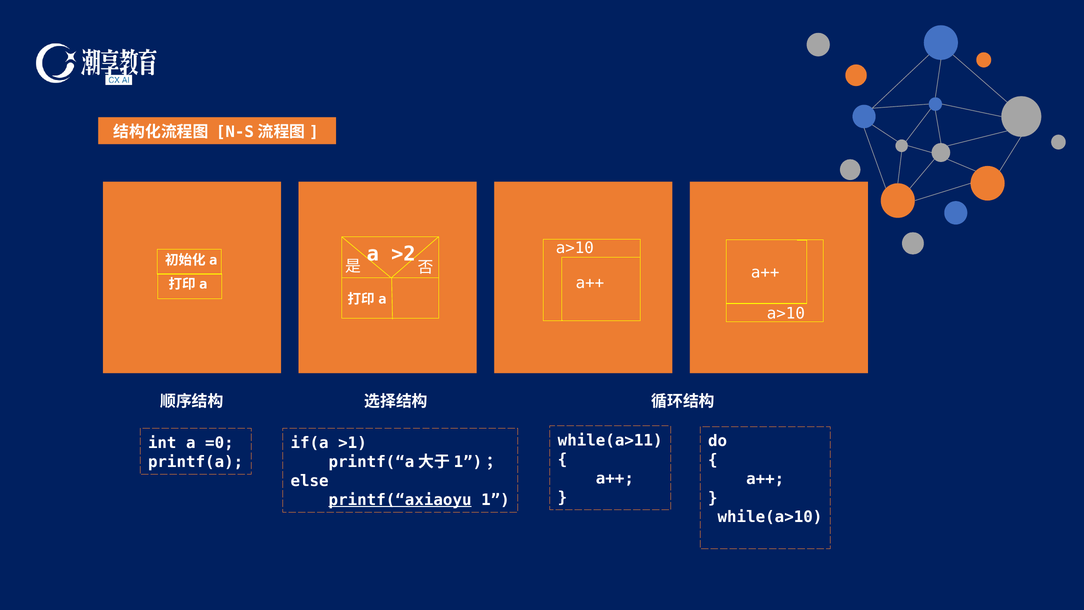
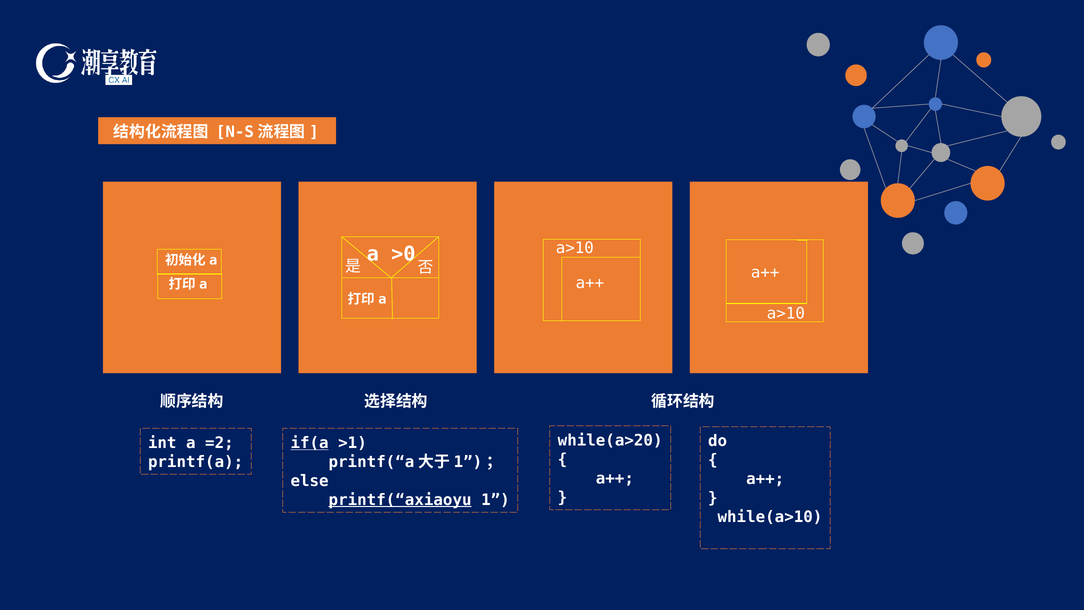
>2: >2 -> >0
while(a>11: while(a>11 -> while(a>20
=0: =0 -> =2
if(a underline: none -> present
